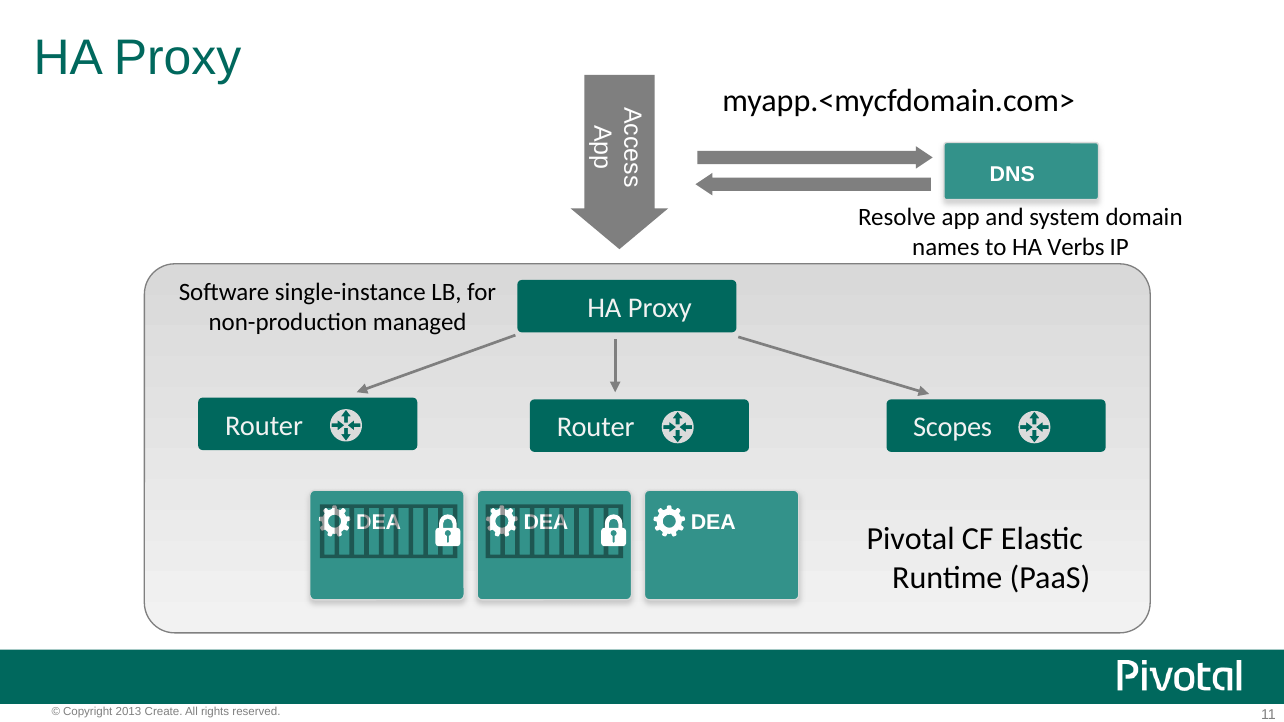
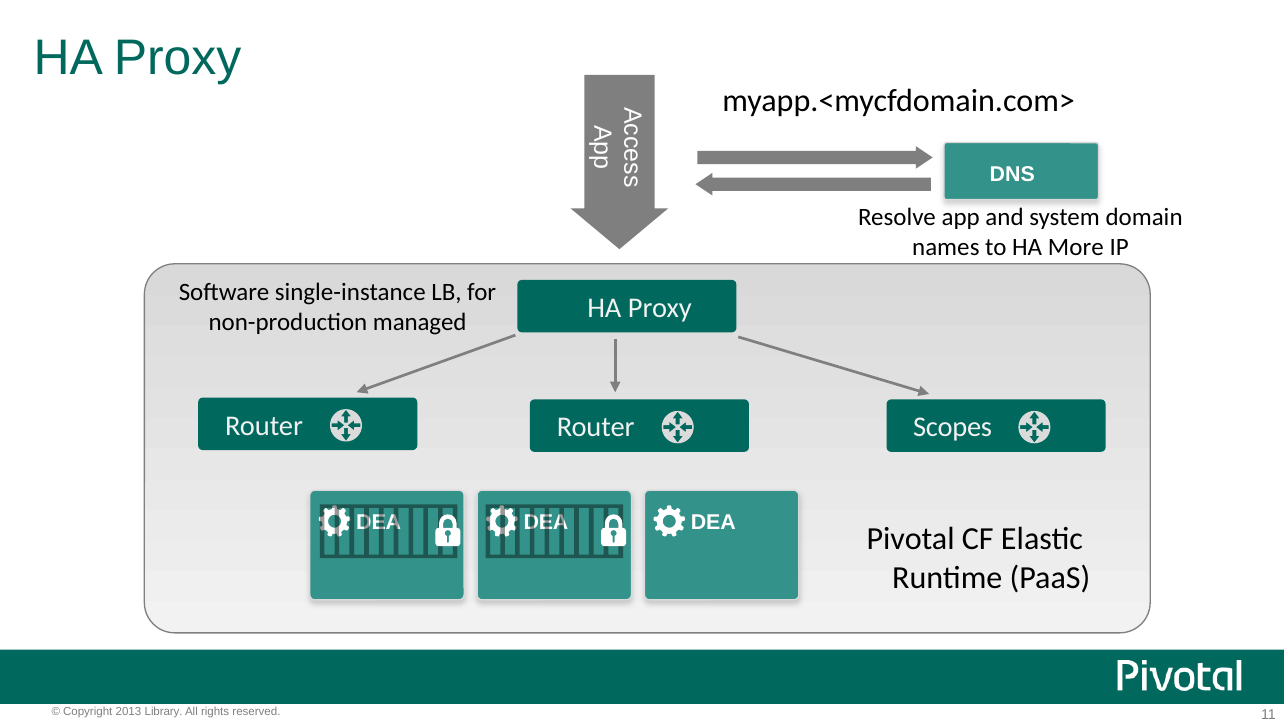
Verbs: Verbs -> More
Create: Create -> Library
